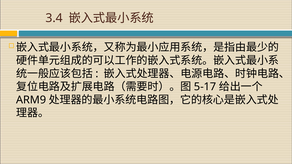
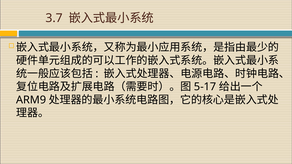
3.4: 3.4 -> 3.7
